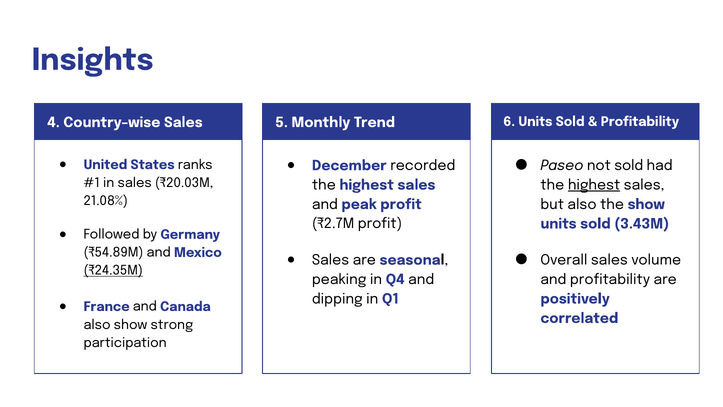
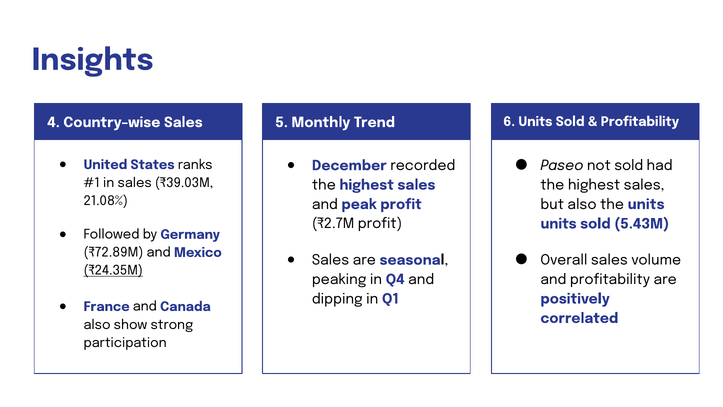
₹20.03M: ₹20.03M -> ₹39.03M
highest at (594, 185) underline: present -> none
the show: show -> units
3.43M: 3.43M -> 5.43M
₹54.89M: ₹54.89M -> ₹72.89M
